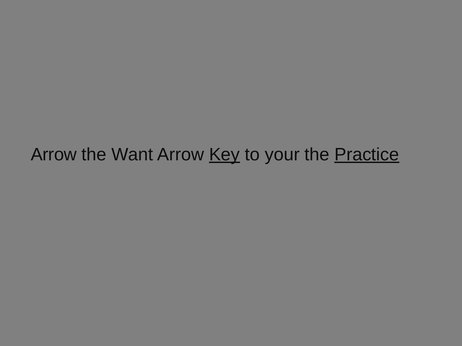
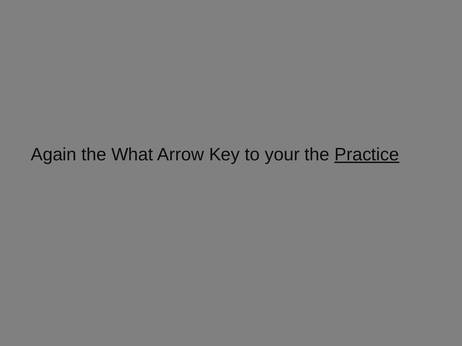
Arrow at (54, 155): Arrow -> Again
Want: Want -> What
Key underline: present -> none
